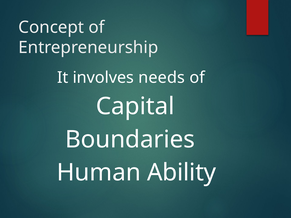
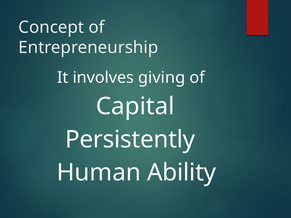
needs: needs -> giving
Boundaries: Boundaries -> Persistently
